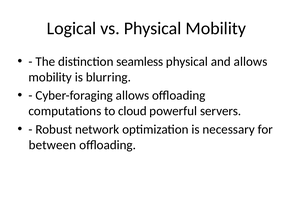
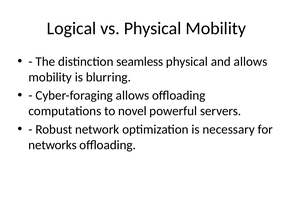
cloud: cloud -> novel
between: between -> networks
